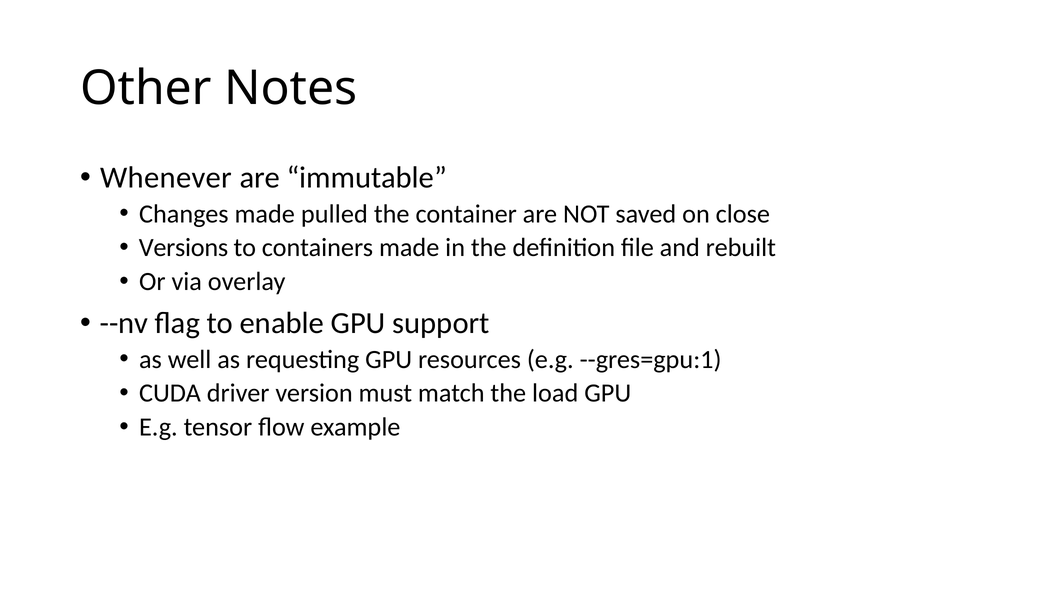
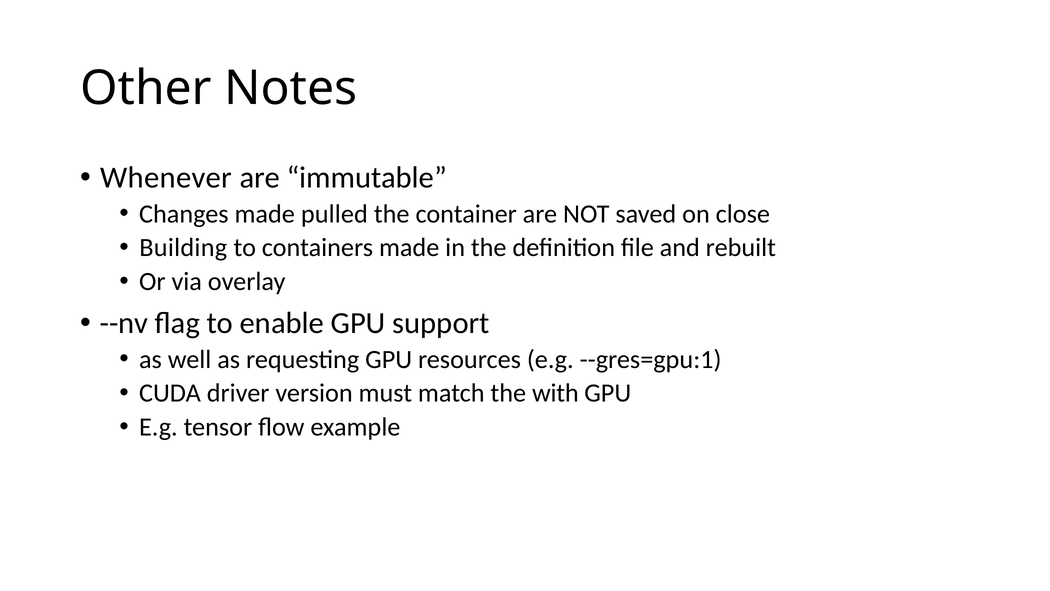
Versions: Versions -> Building
load: load -> with
